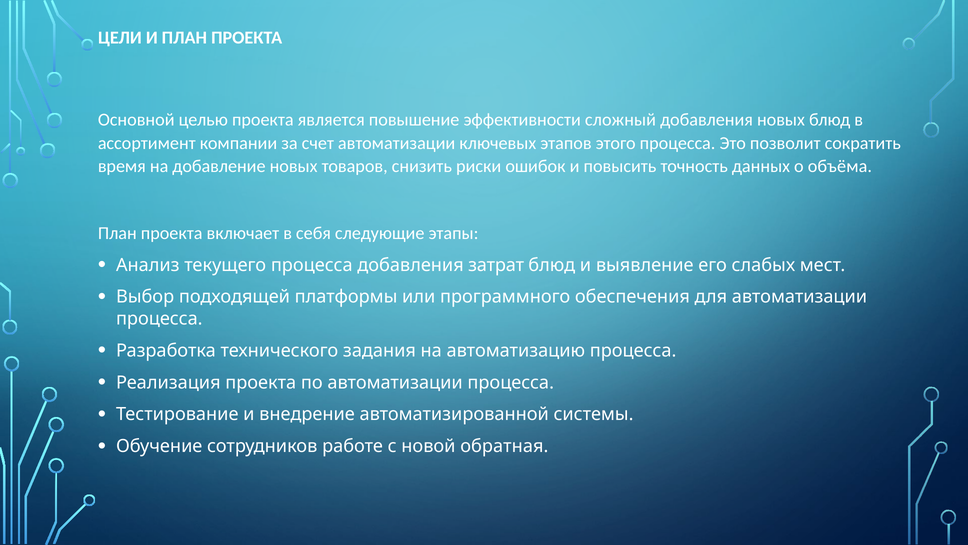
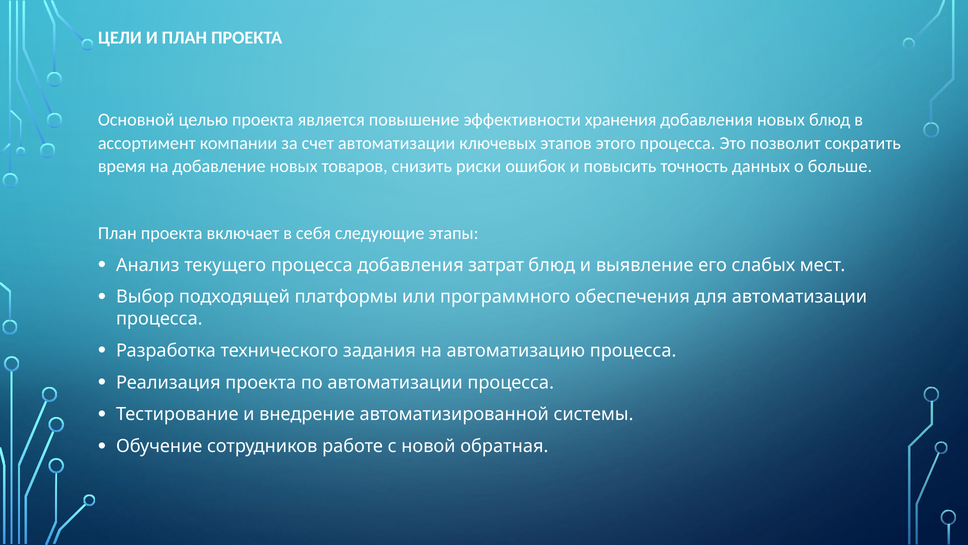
сложный: сложный -> хранения
объёма: объёма -> больше
